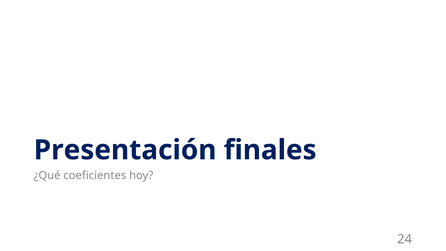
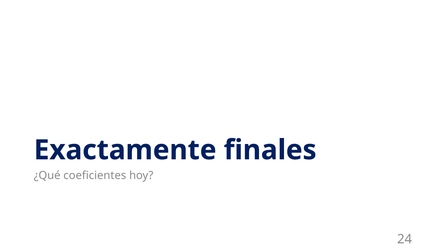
Presentación: Presentación -> Exactamente
